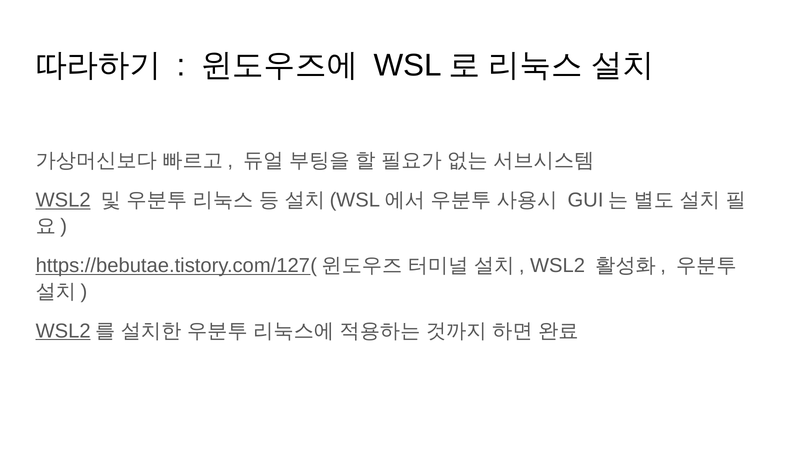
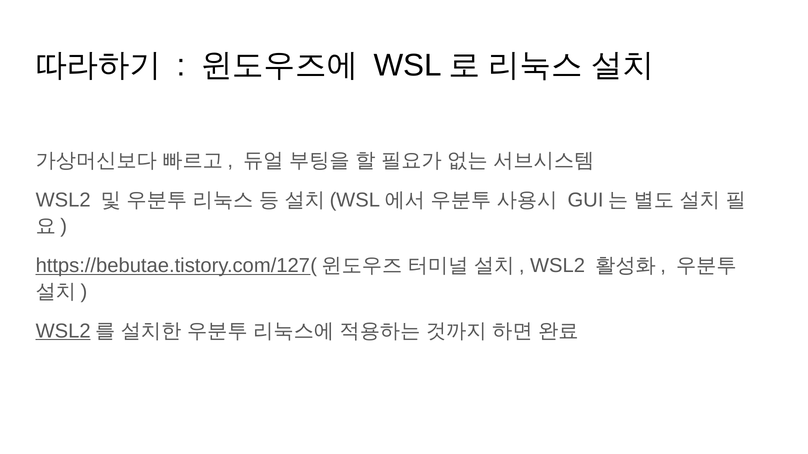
WSL2 at (63, 200) underline: present -> none
